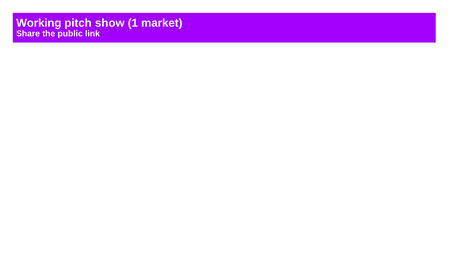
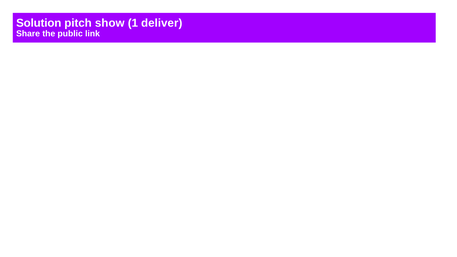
Working: Working -> Solution
market: market -> deliver
